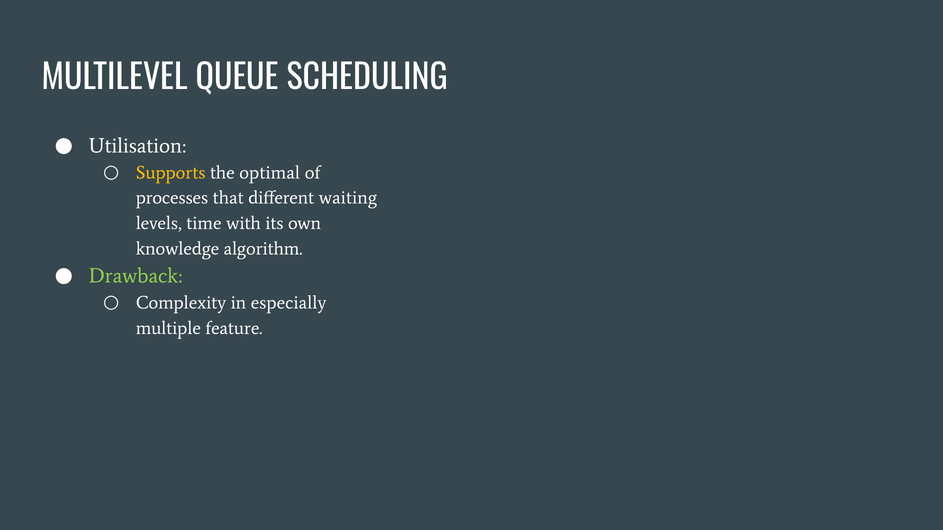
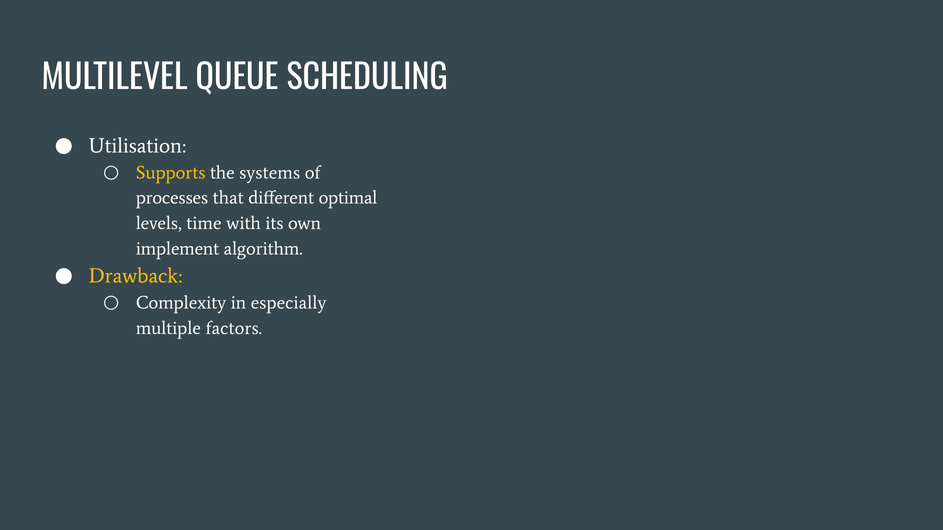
optimal: optimal -> systems
waiting: waiting -> optimal
knowledge: knowledge -> implement
Drawback colour: light green -> yellow
feature: feature -> factors
